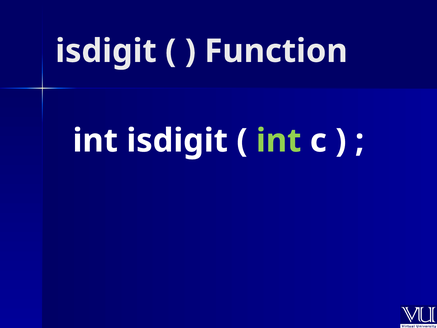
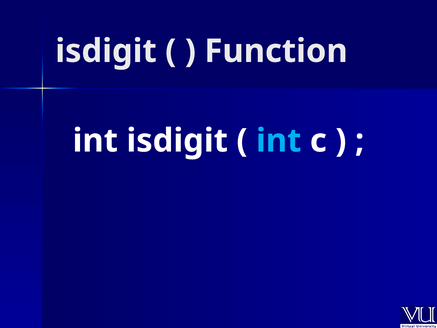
int at (279, 141) colour: light green -> light blue
